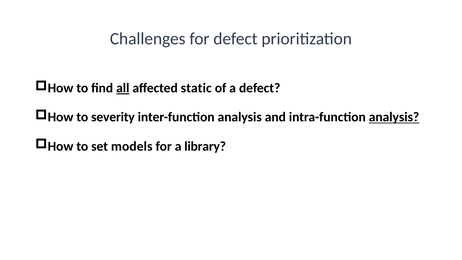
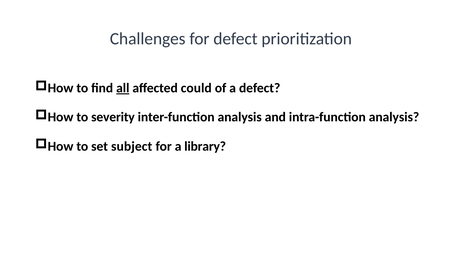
static: static -> could
analysis at (394, 117) underline: present -> none
models: models -> subject
